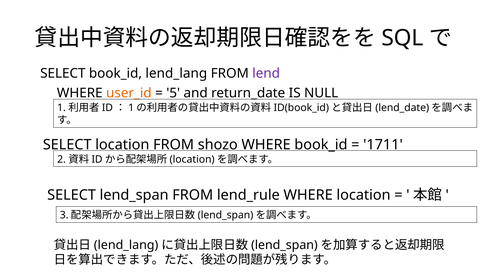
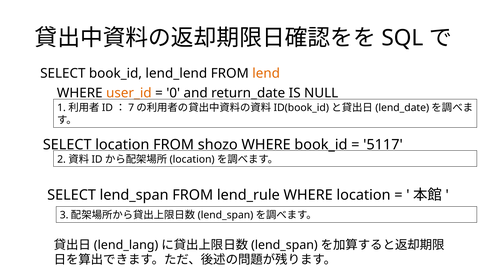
book_id lend_lang: lend_lang -> lend_lend
lend colour: purple -> orange
5: 5 -> 0
1 at (131, 108): 1 -> 7
1711: 1711 -> 5117
